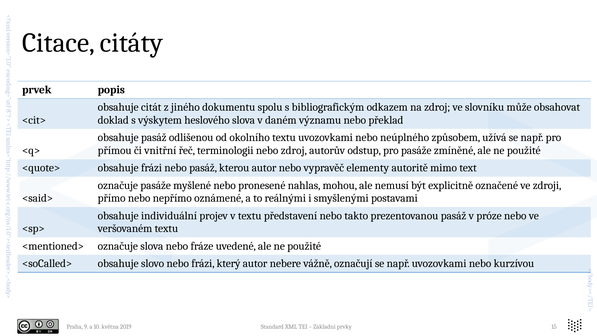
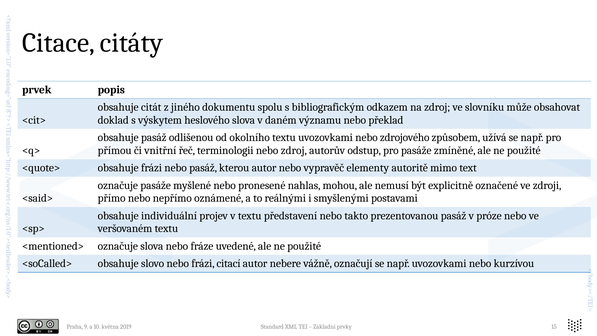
neúplného: neúplného -> zdrojového
který: který -> citací
